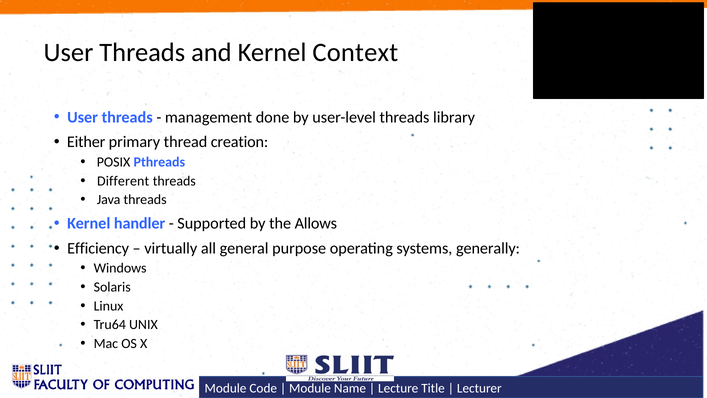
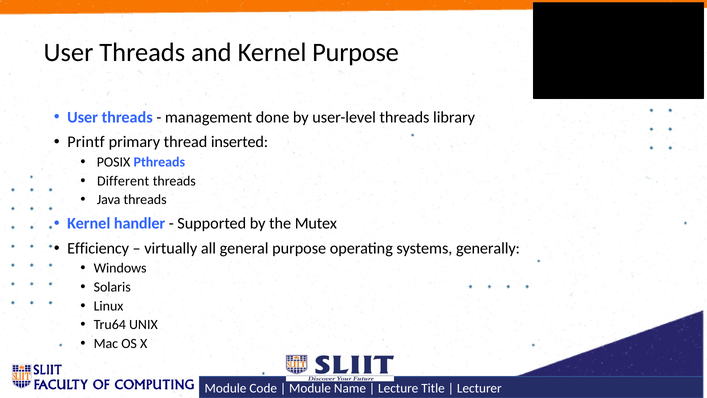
Kernel Context: Context -> Purpose
Either: Either -> Printf
creation: creation -> inserted
Allows: Allows -> Mutex
